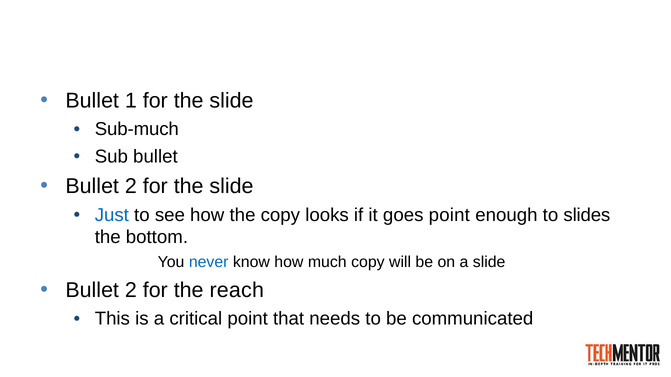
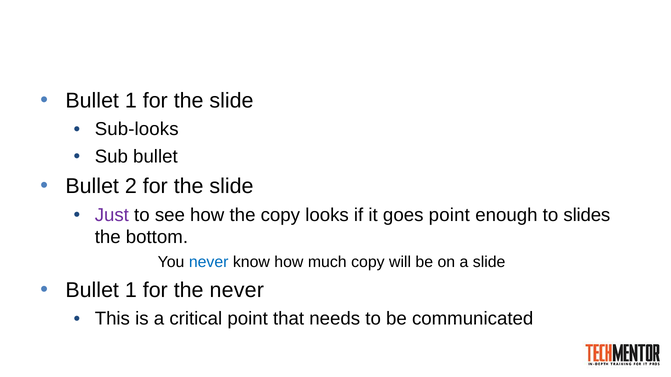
Sub-much: Sub-much -> Sub-looks
Just colour: blue -> purple
2 at (131, 290): 2 -> 1
the reach: reach -> never
